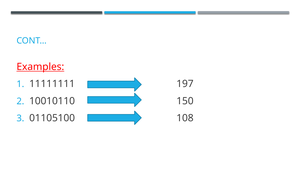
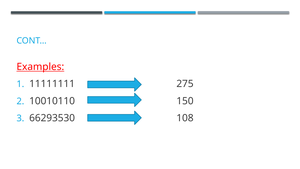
197: 197 -> 275
01105100: 01105100 -> 66293530
